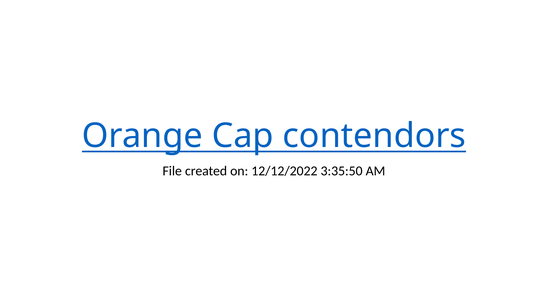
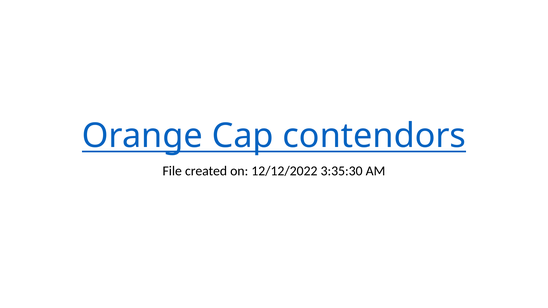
3:35:50: 3:35:50 -> 3:35:30
